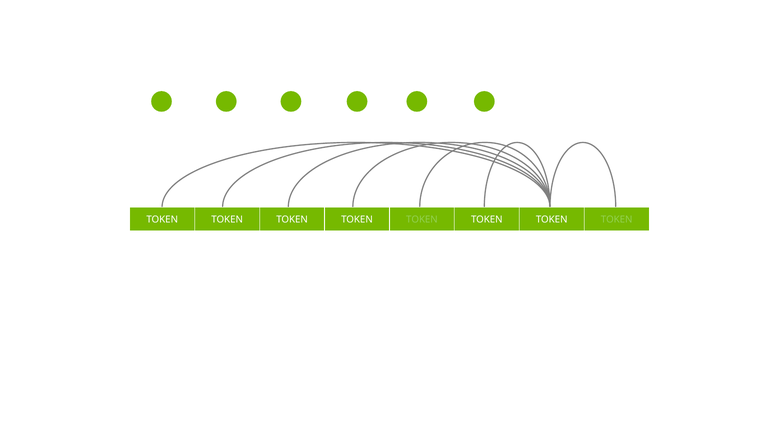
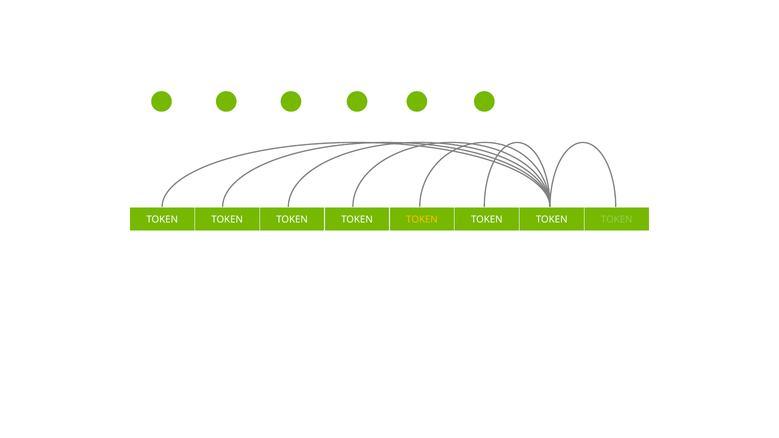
TOKEN at (422, 220) colour: light green -> yellow
